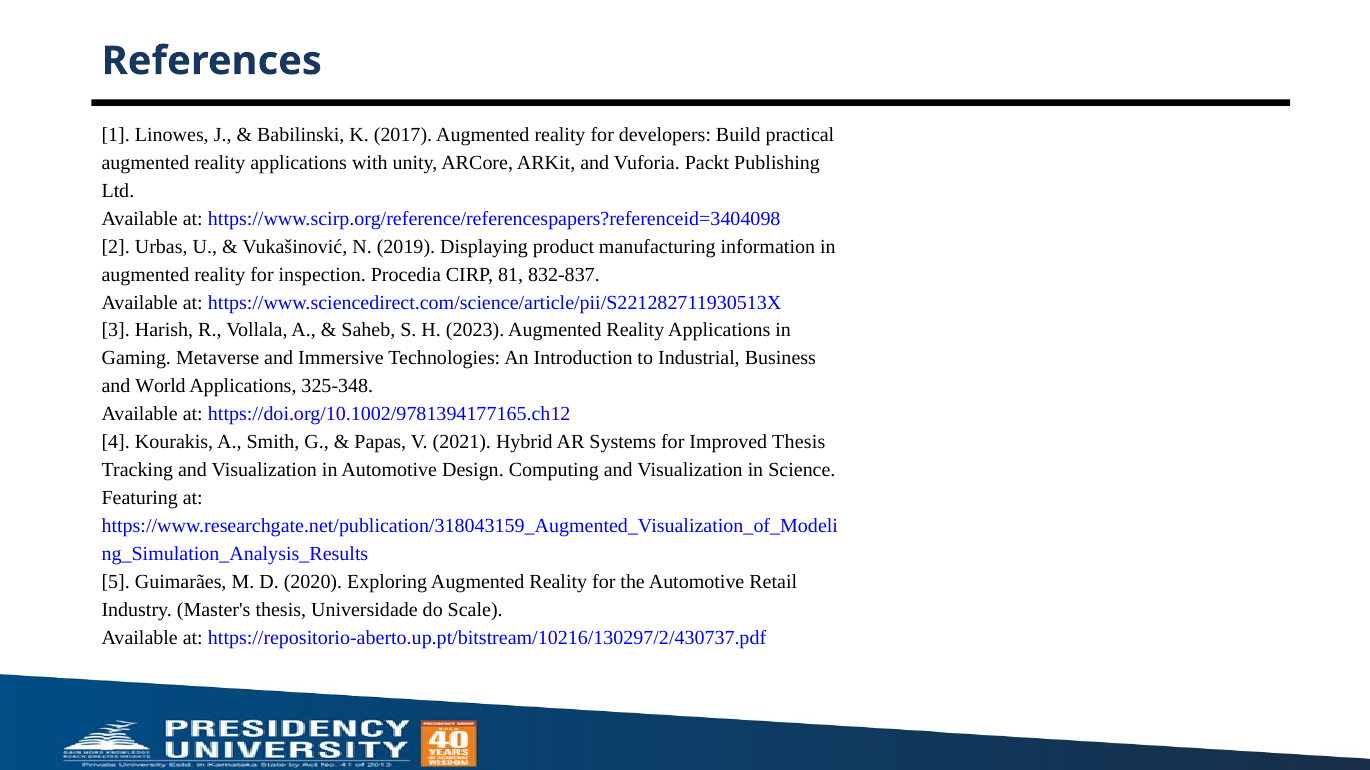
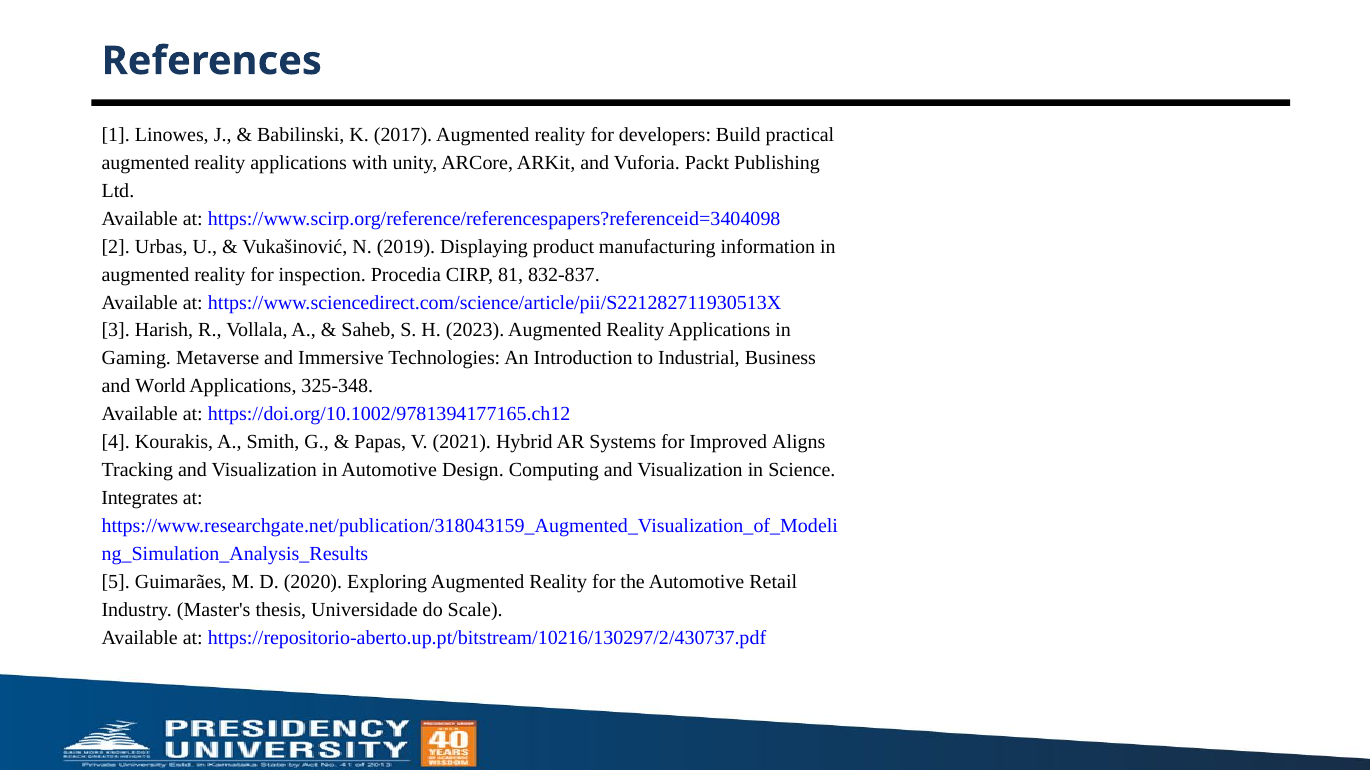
Improved Thesis: Thesis -> Aligns
Featuring: Featuring -> Integrates
